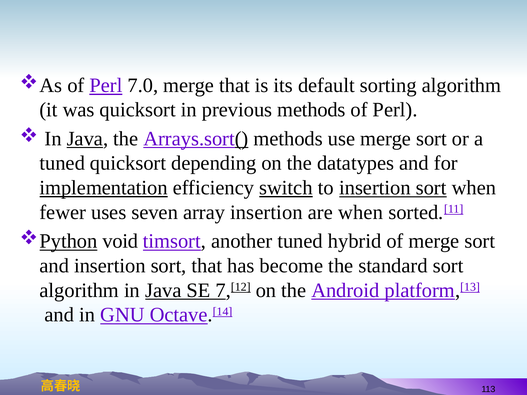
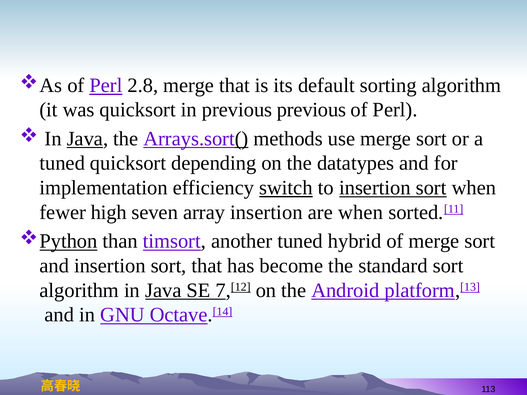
7.0: 7.0 -> 2.8
previous methods: methods -> previous
implementation underline: present -> none
uses: uses -> high
void: void -> than
